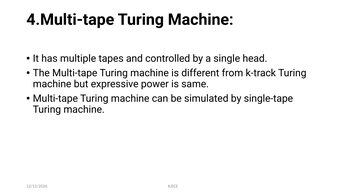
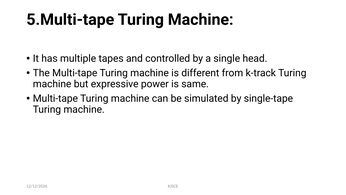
4.Multi-tape: 4.Multi-tape -> 5.Multi-tape
